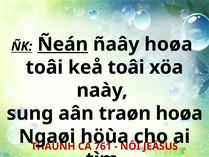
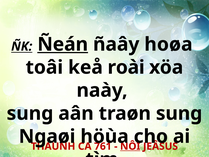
keå toâi: toâi -> roài
traøn hoøa: hoøa -> sung
NÔI underline: none -> present
